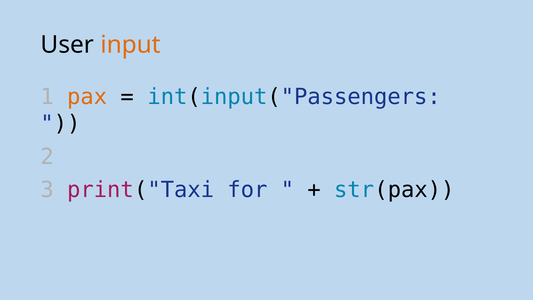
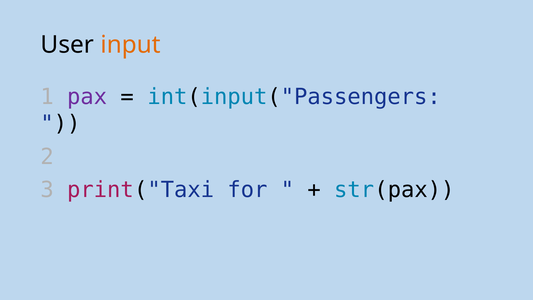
pax colour: orange -> purple
